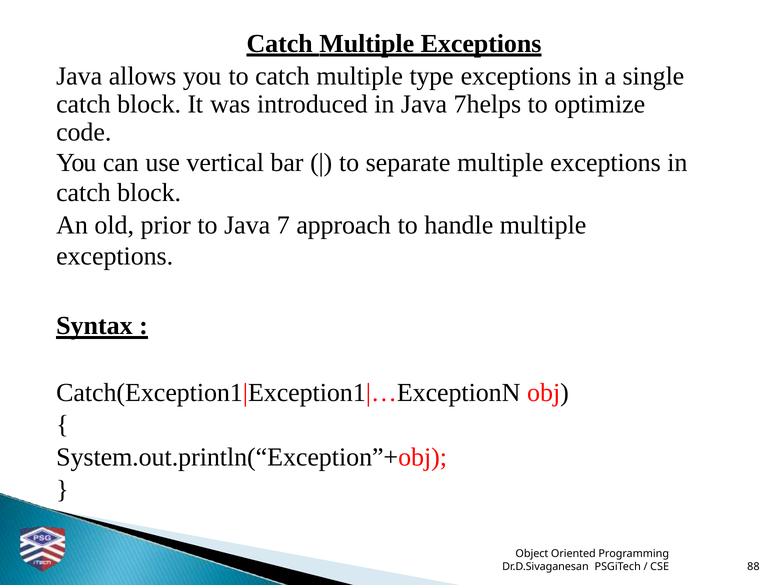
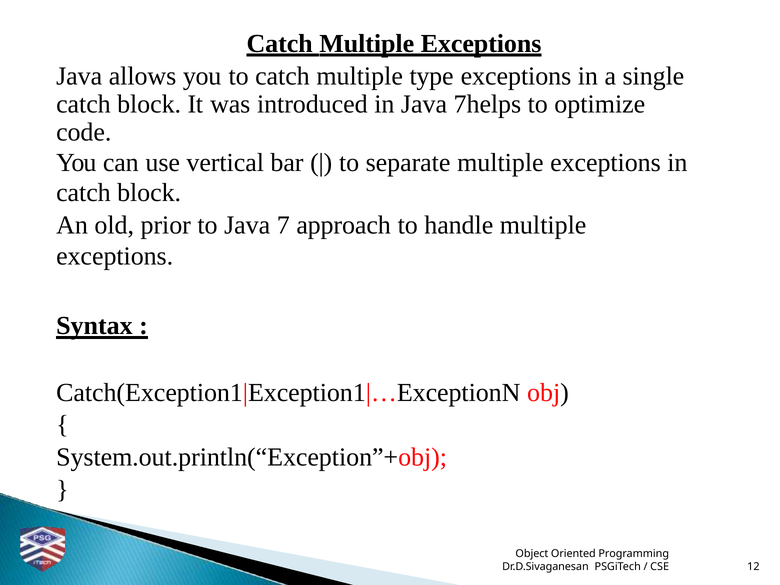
88: 88 -> 12
